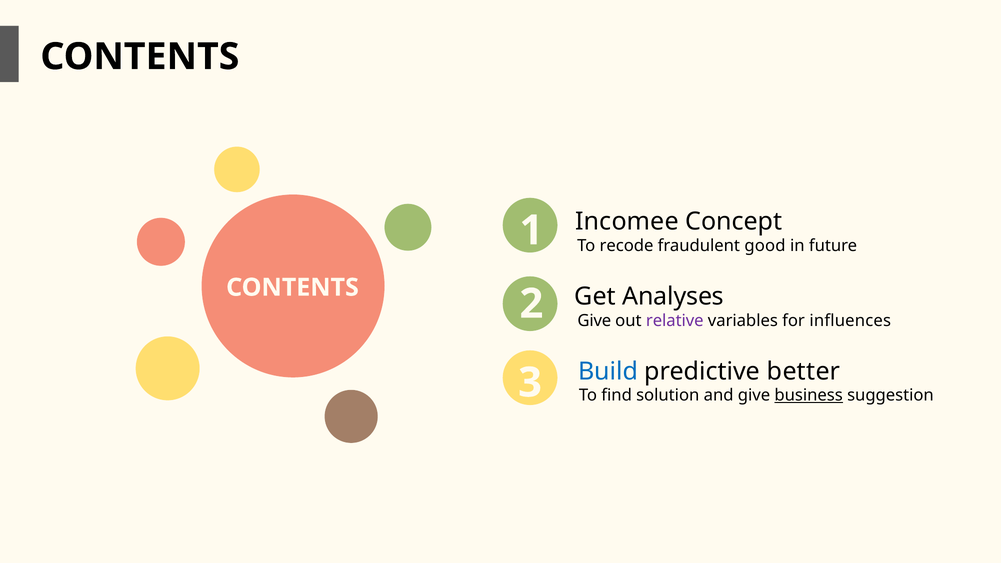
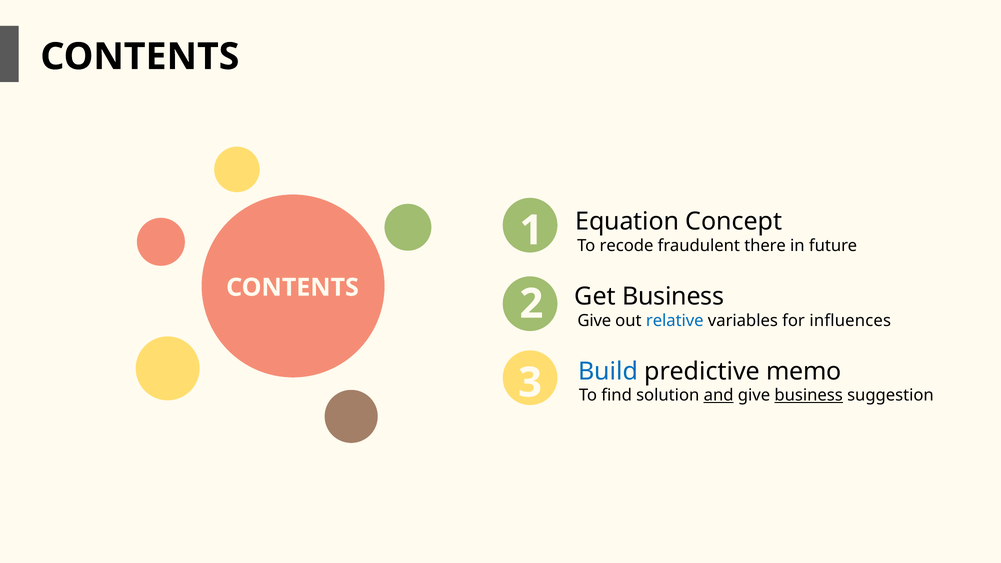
Incomee: Incomee -> Equation
good: good -> there
Get Analyses: Analyses -> Business
relative colour: purple -> blue
better: better -> memo
and underline: none -> present
